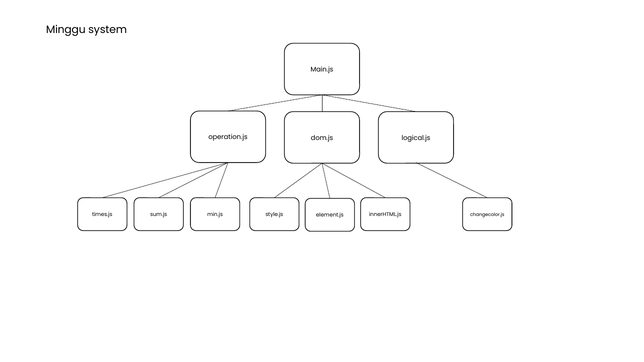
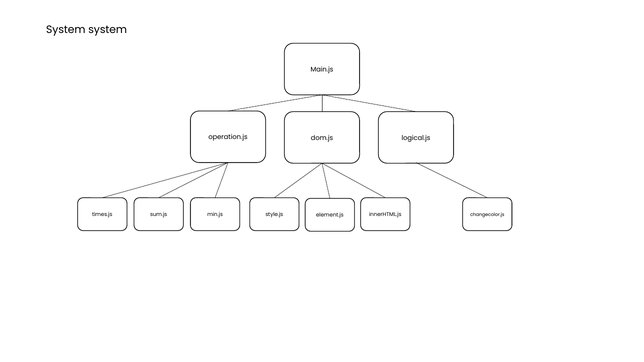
Minggu at (66, 29): Minggu -> System
